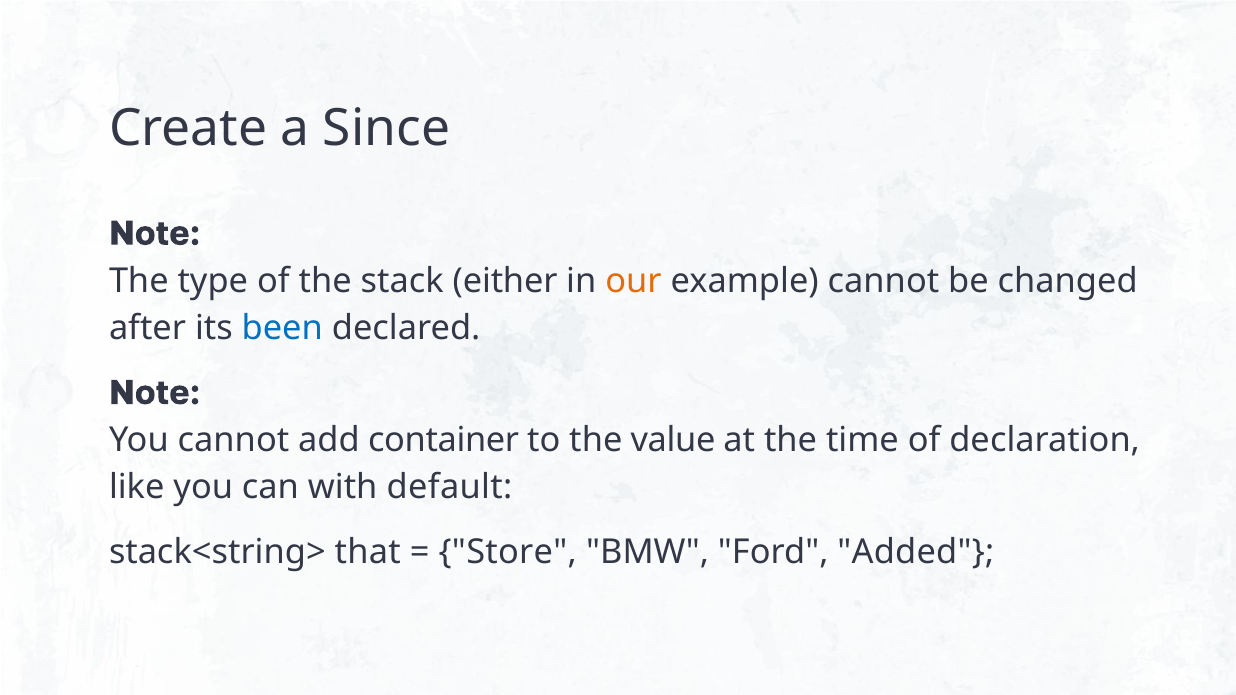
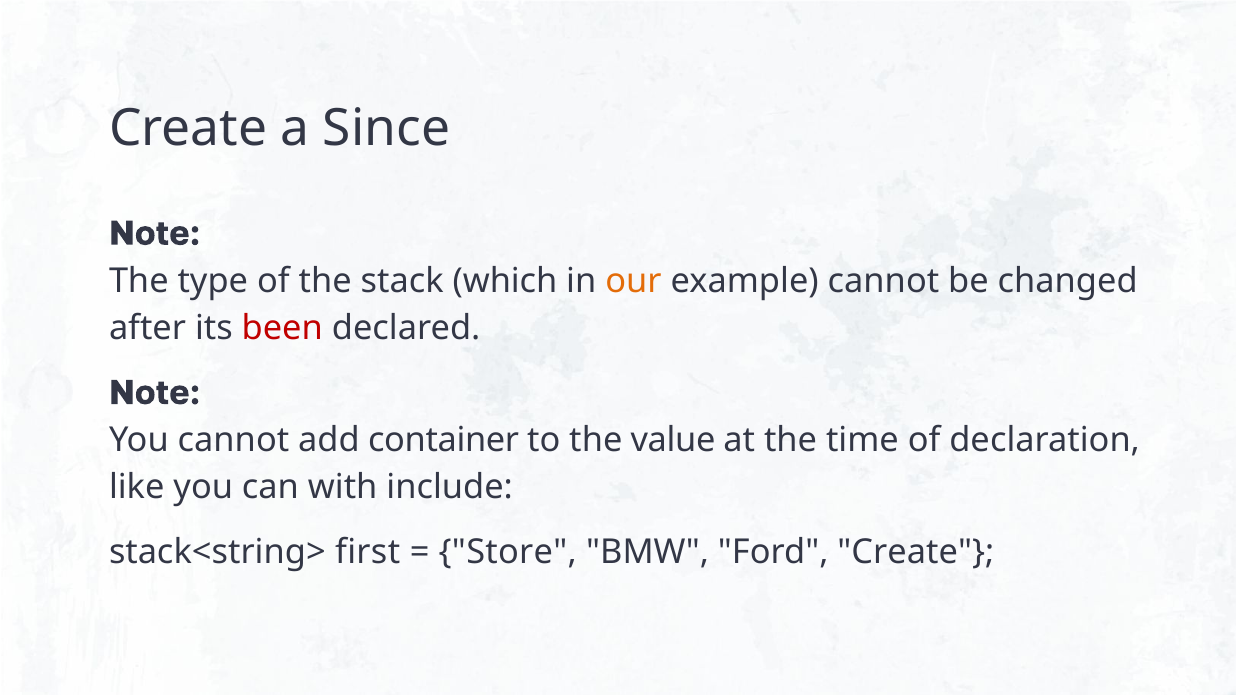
either: either -> which
been colour: blue -> red
default: default -> include
that: that -> first
Ford Added: Added -> Create
